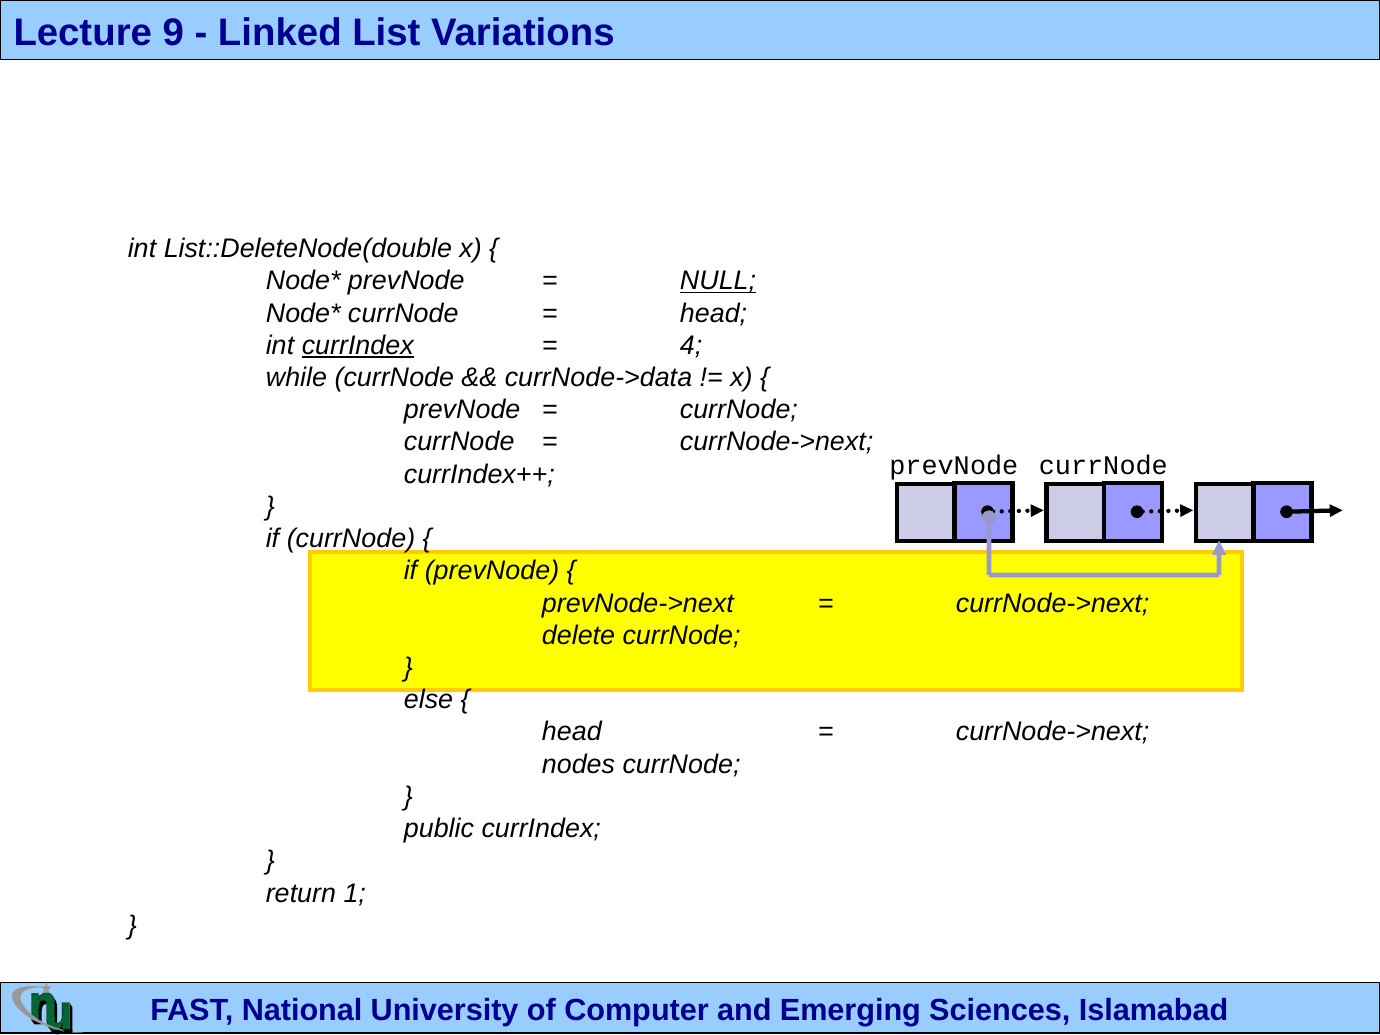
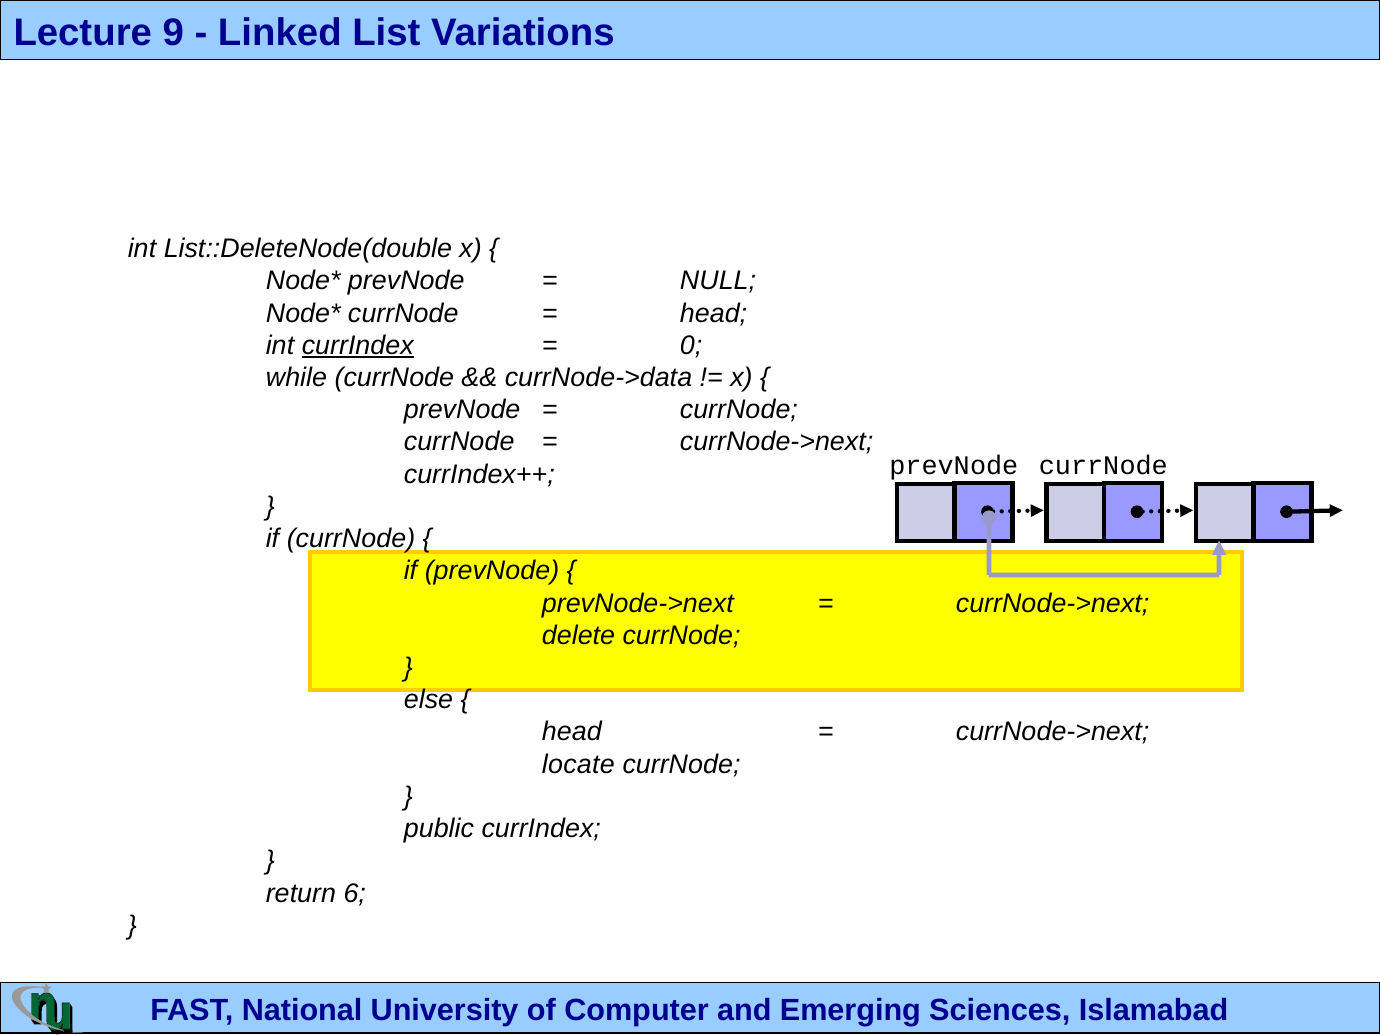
NULL underline: present -> none
4: 4 -> 0
nodes: nodes -> locate
1: 1 -> 6
